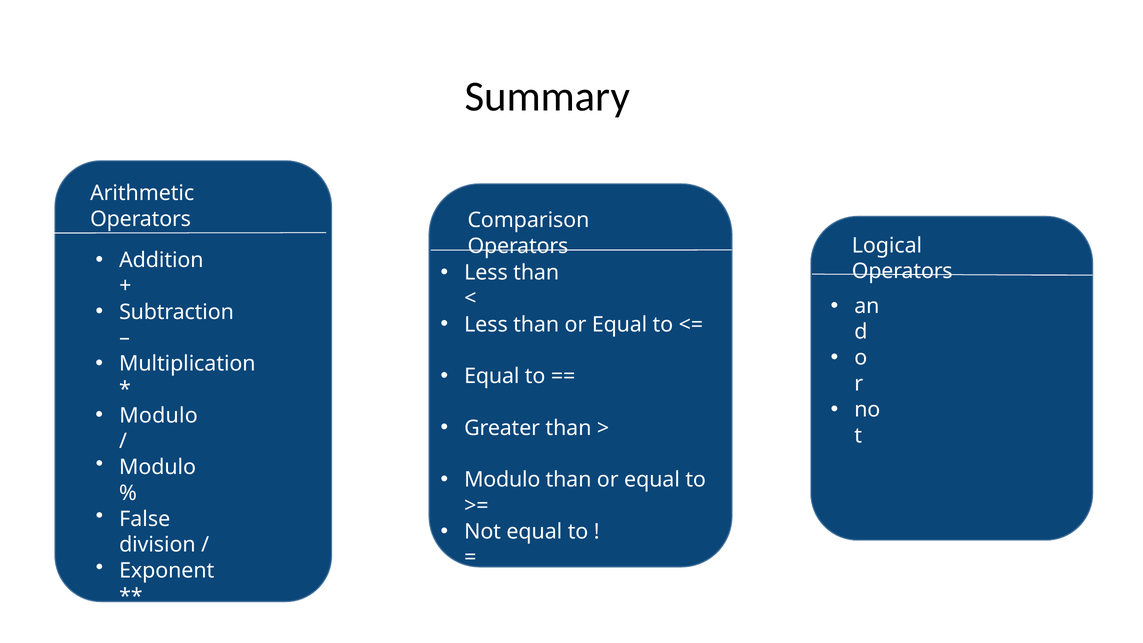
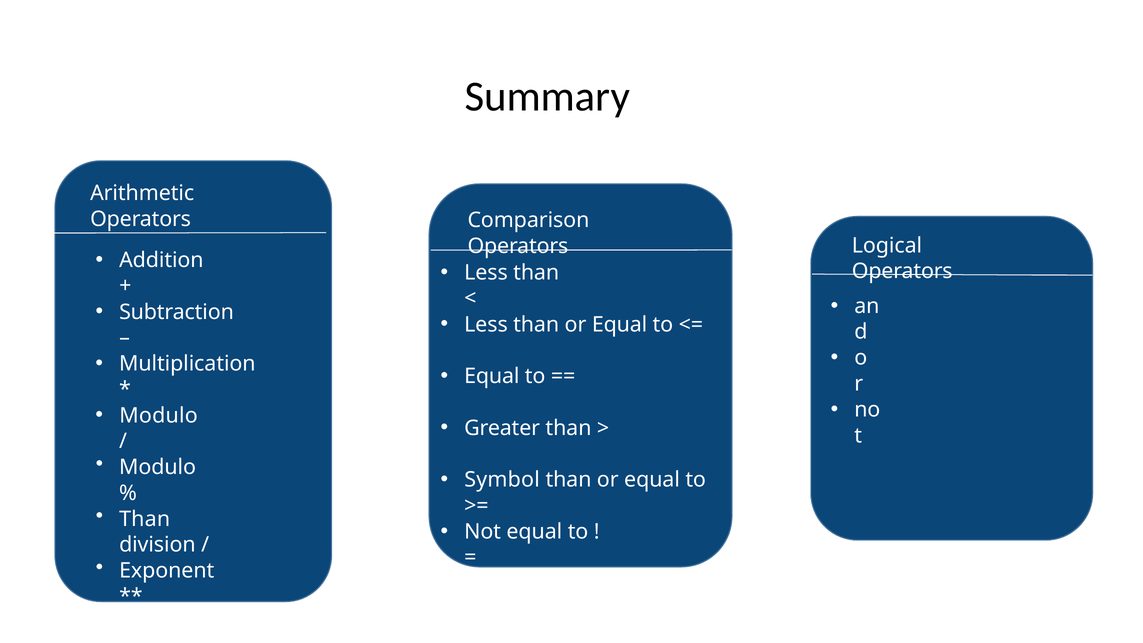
Modulo at (502, 480): Modulo -> Symbol
False at (145, 519): False -> Than
